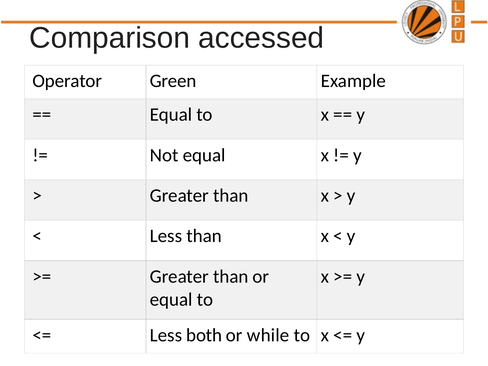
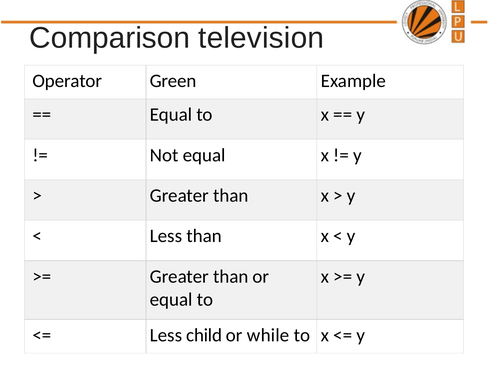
accessed: accessed -> television
both: both -> child
